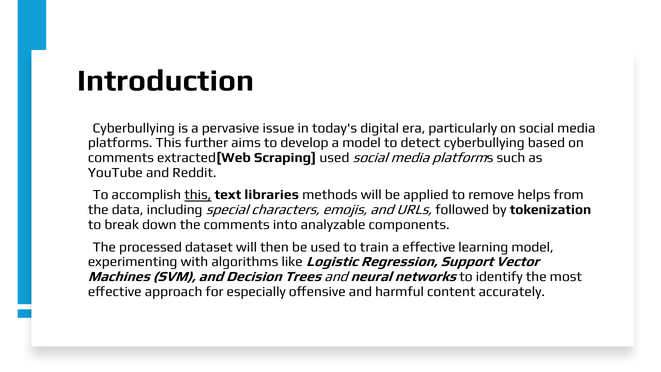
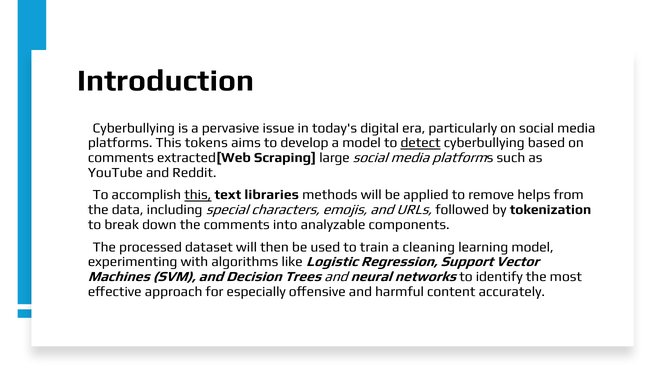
further: further -> tokens
detect underline: none -> present
Scraping used: used -> large
a effective: effective -> cleaning
